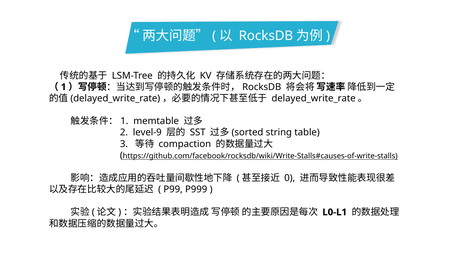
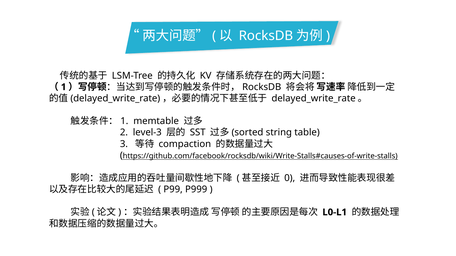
level-9: level-9 -> level-3
